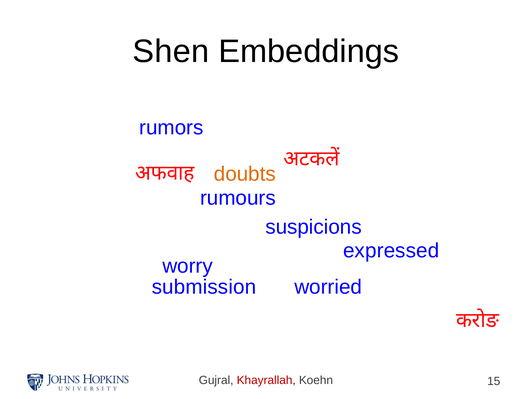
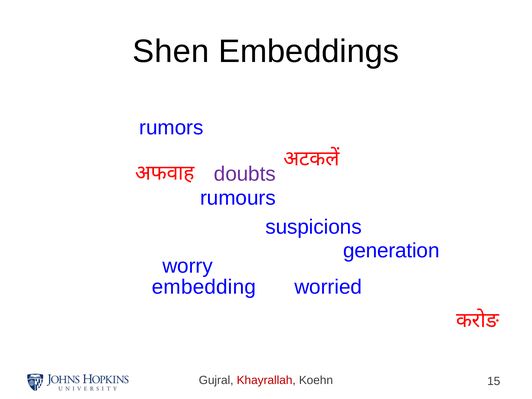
doubts colour: orange -> purple
expressed: expressed -> generation
submission: submission -> embedding
